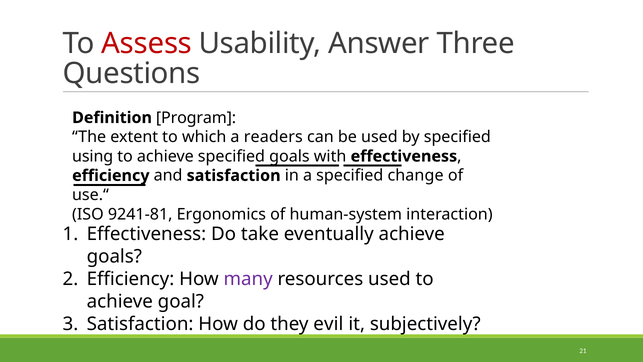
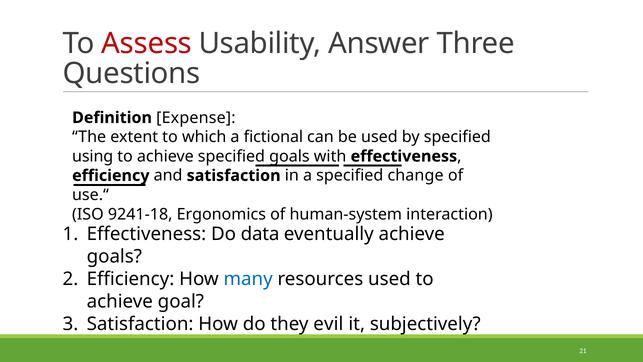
Program: Program -> Expense
readers: readers -> fictional
9241-81: 9241-81 -> 9241-18
take: take -> data
many colour: purple -> blue
